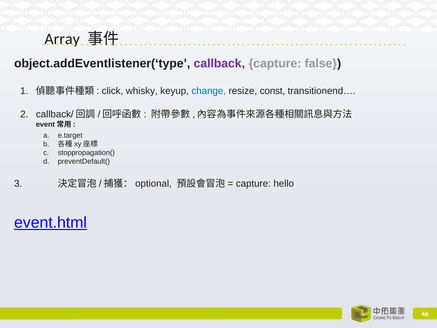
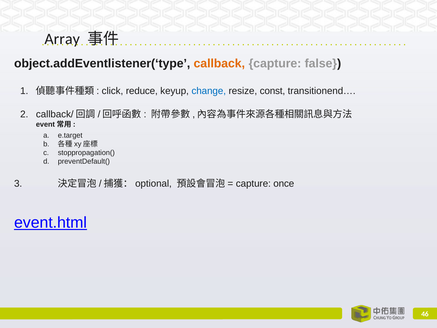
callback colour: purple -> orange
whisky: whisky -> reduce
hello: hello -> once
